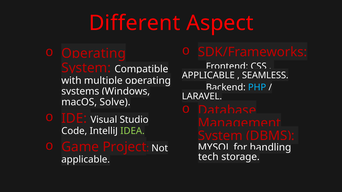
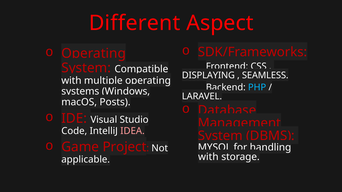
APPLICABLE at (208, 75): APPLICABLE -> DISPLAYING
Solve: Solve -> Posts
IDEA colour: light green -> pink
tech at (208, 157): tech -> with
